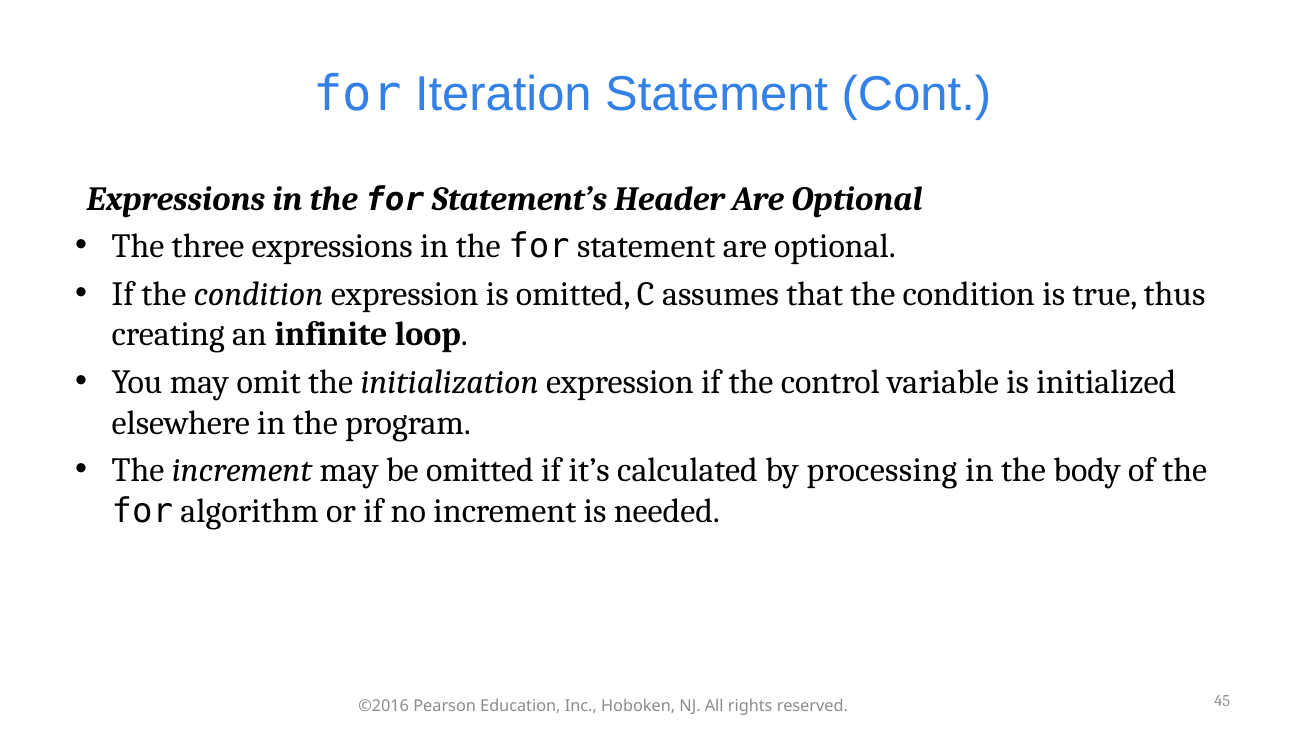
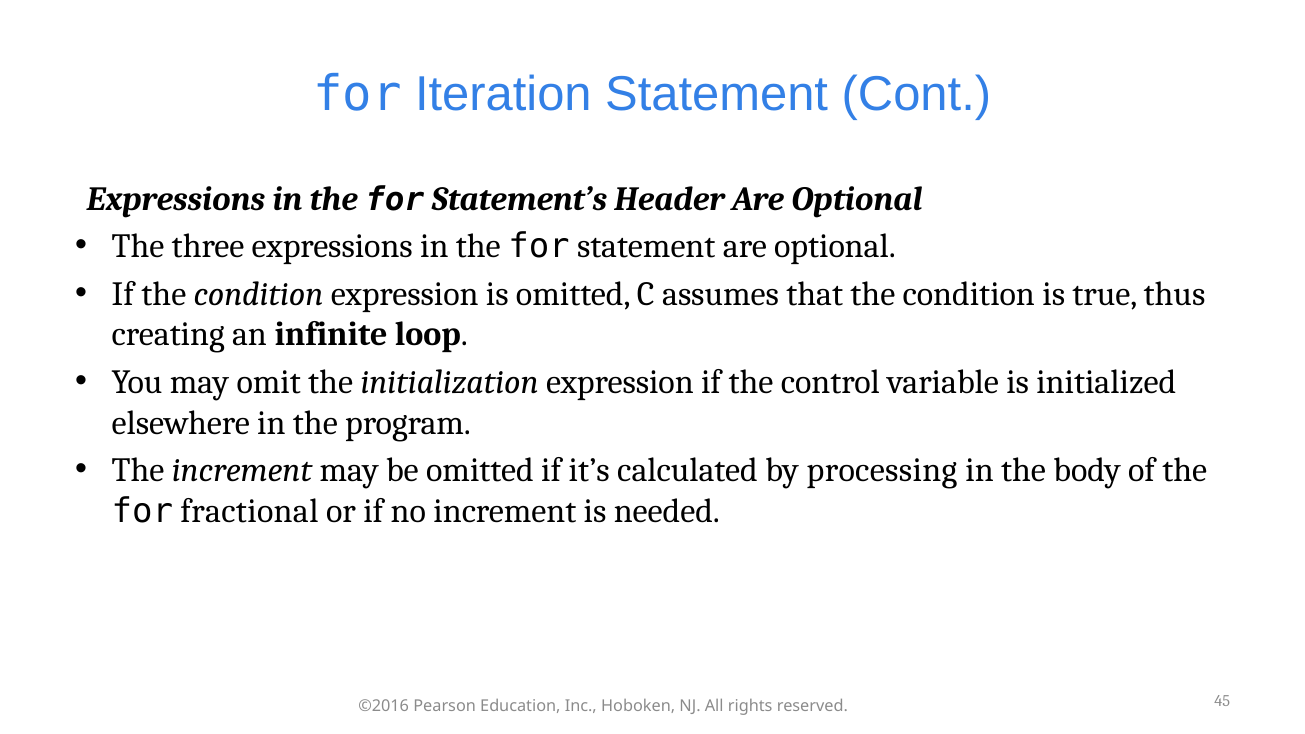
algorithm: algorithm -> fractional
